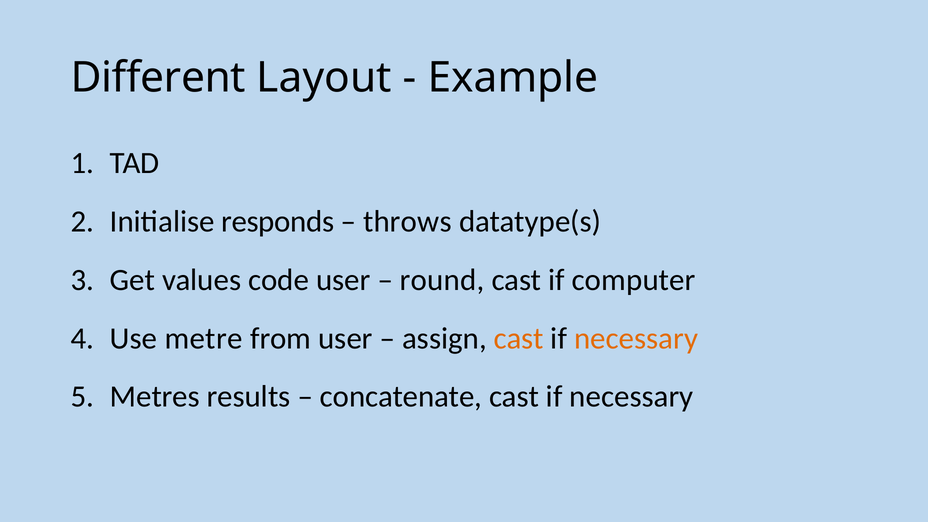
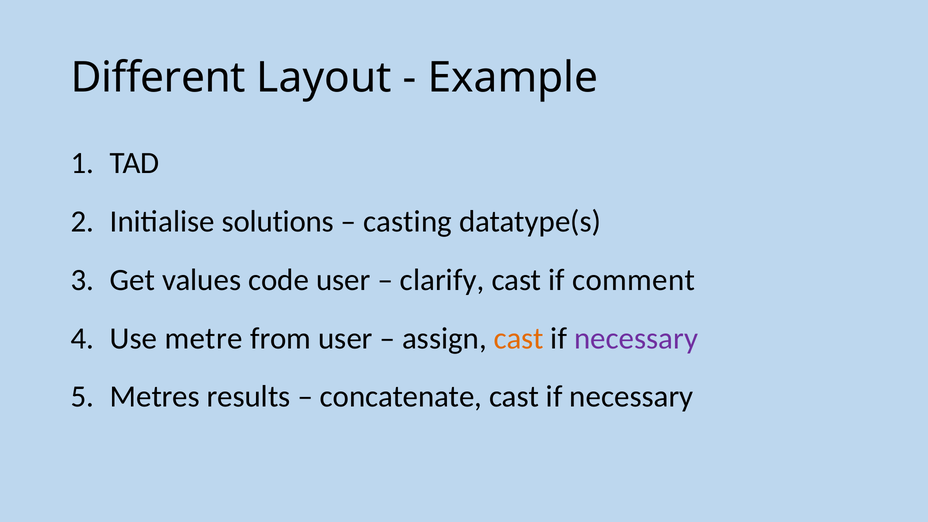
responds: responds -> solutions
throws: throws -> casting
round: round -> clarify
computer: computer -> comment
necessary at (636, 338) colour: orange -> purple
